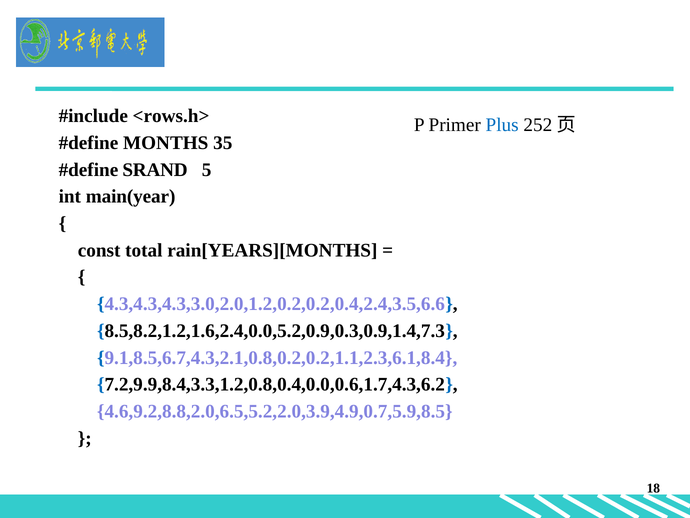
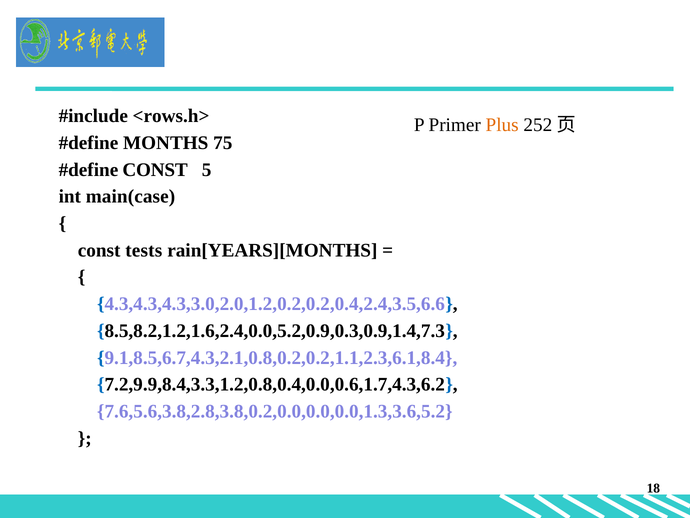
Plus colour: blue -> orange
35: 35 -> 75
SRAND at (155, 170): SRAND -> CONST
main(year: main(year -> main(case
total: total -> tests
4.6,9.2,8.8,2.0,6.5,5.2,2.0,3.9,4.9,0.7,5.9,8.5: 4.6,9.2,8.8,2.0,6.5,5.2,2.0,3.9,4.9,0.7,5.9,8.5 -> 7.6,5.6,3.8,2.8,3.8,0.2,0.0,0.0,0.0,1.3,3.6,5.2
